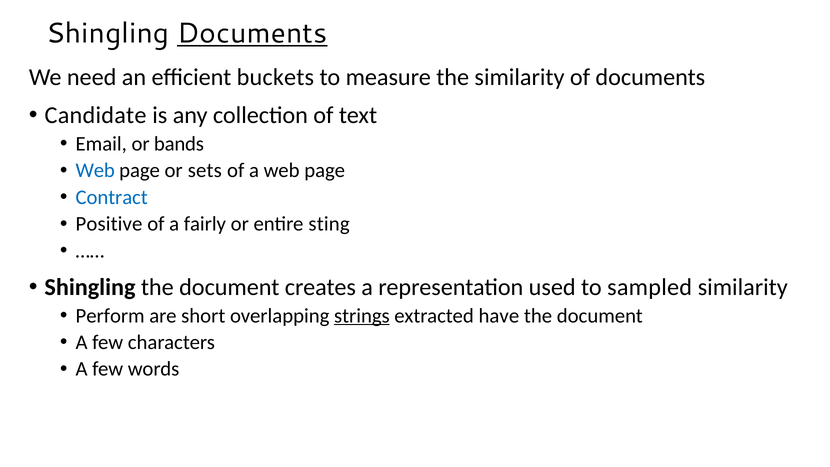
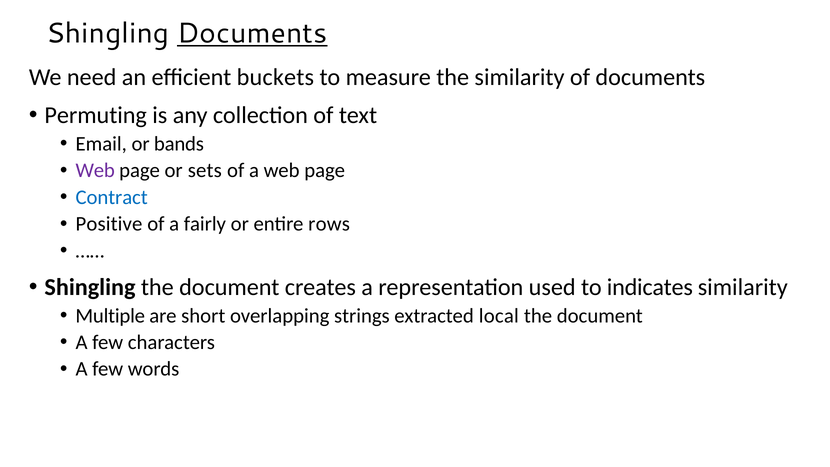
Candidate: Candidate -> Permuting
Web at (95, 171) colour: blue -> purple
sting: sting -> rows
sampled: sampled -> indicates
Perform: Perform -> Multiple
strings underline: present -> none
have: have -> local
